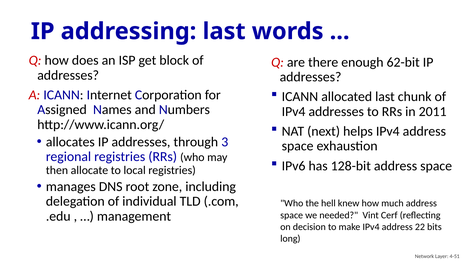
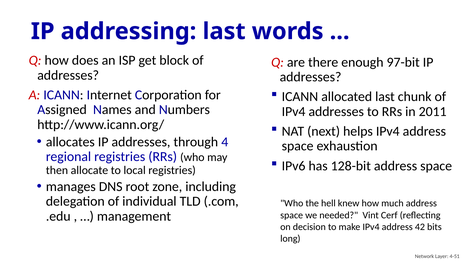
62-bit: 62-bit -> 97-bit
3: 3 -> 4
22: 22 -> 42
